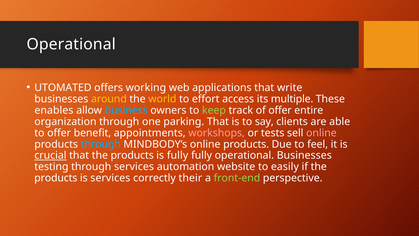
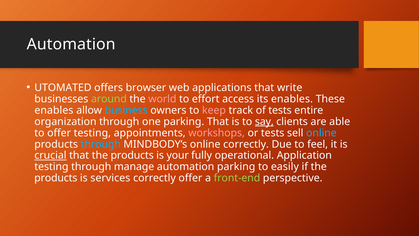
Operational at (71, 44): Operational -> Automation
working: working -> browser
around colour: yellow -> light green
world colour: yellow -> pink
its multiple: multiple -> enables
keep colour: light green -> pink
of offer: offer -> tests
say underline: none -> present
offer benefit: benefit -> testing
online at (321, 133) colour: pink -> light blue
MINDBODY’s online products: products -> correctly
is fully: fully -> your
operational Businesses: Businesses -> Application
through services: services -> manage
automation website: website -> parking
correctly their: their -> offer
